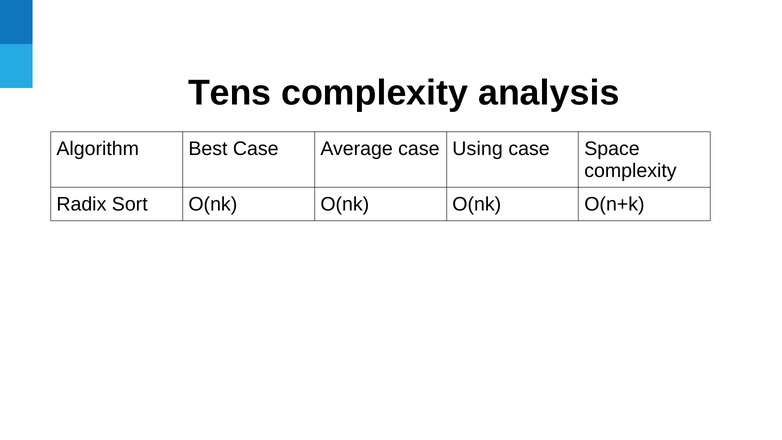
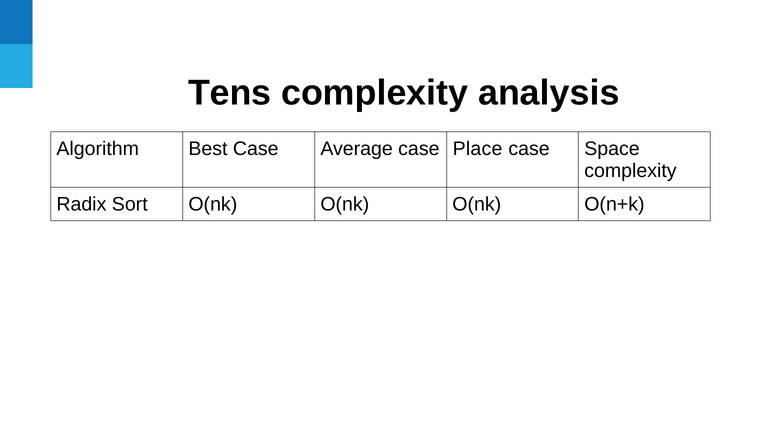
Using: Using -> Place
